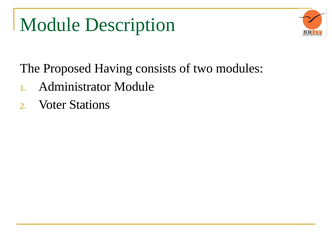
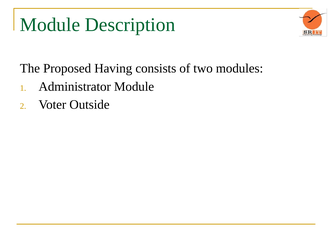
Stations: Stations -> Outside
